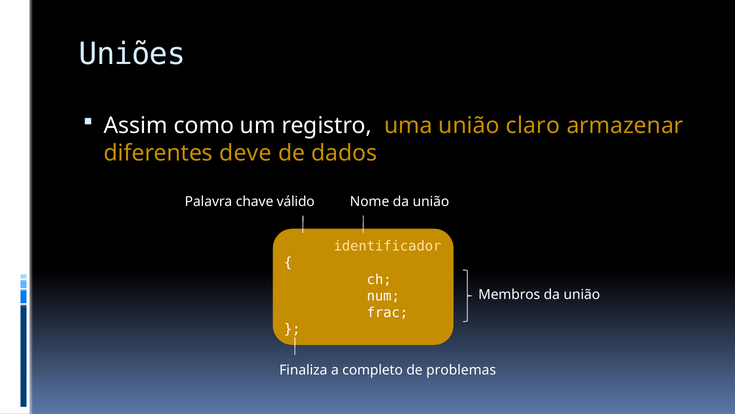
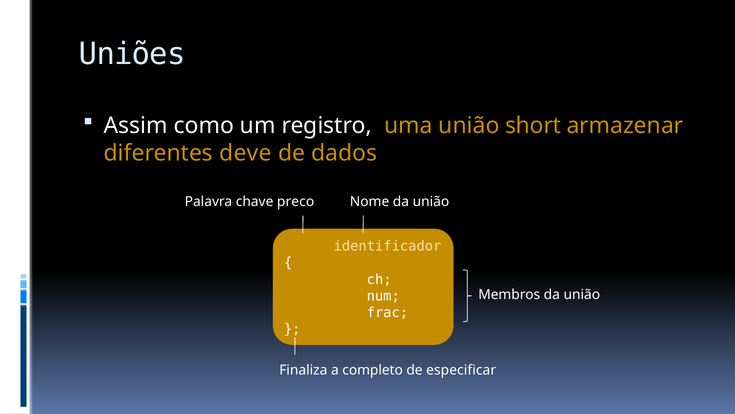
claro: claro -> short
válido: válido -> preco
problemas: problemas -> especificar
